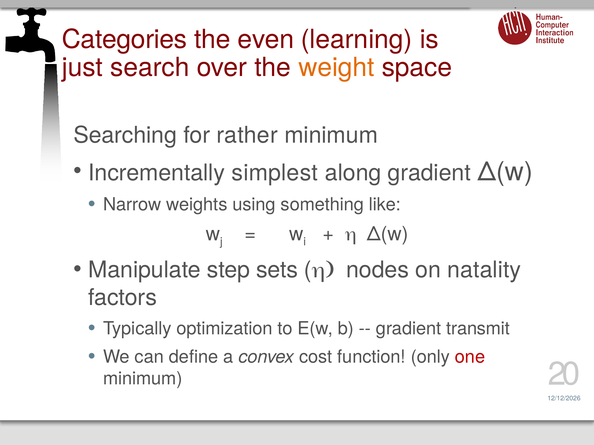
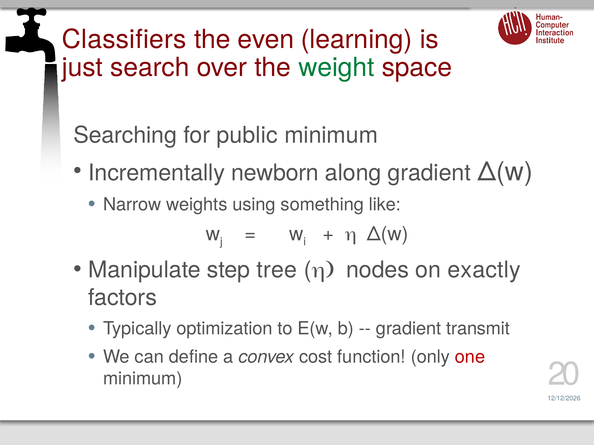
Categories: Categories -> Classifiers
weight colour: orange -> green
rather: rather -> public
simplest: simplest -> newborn
sets: sets -> tree
natality: natality -> exactly
